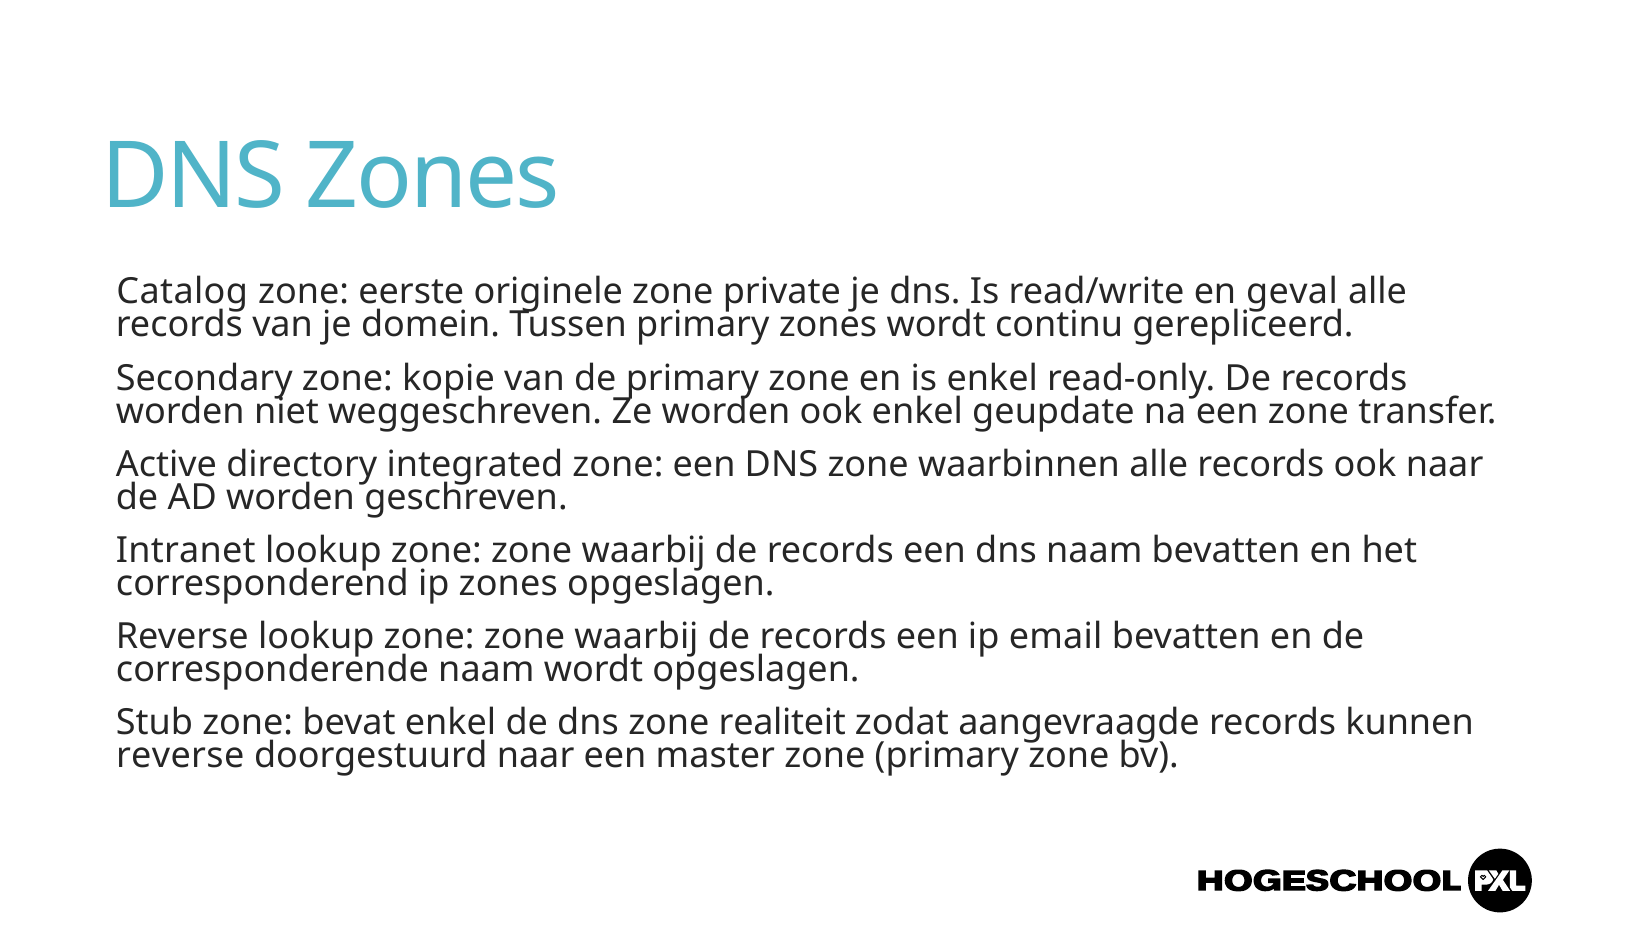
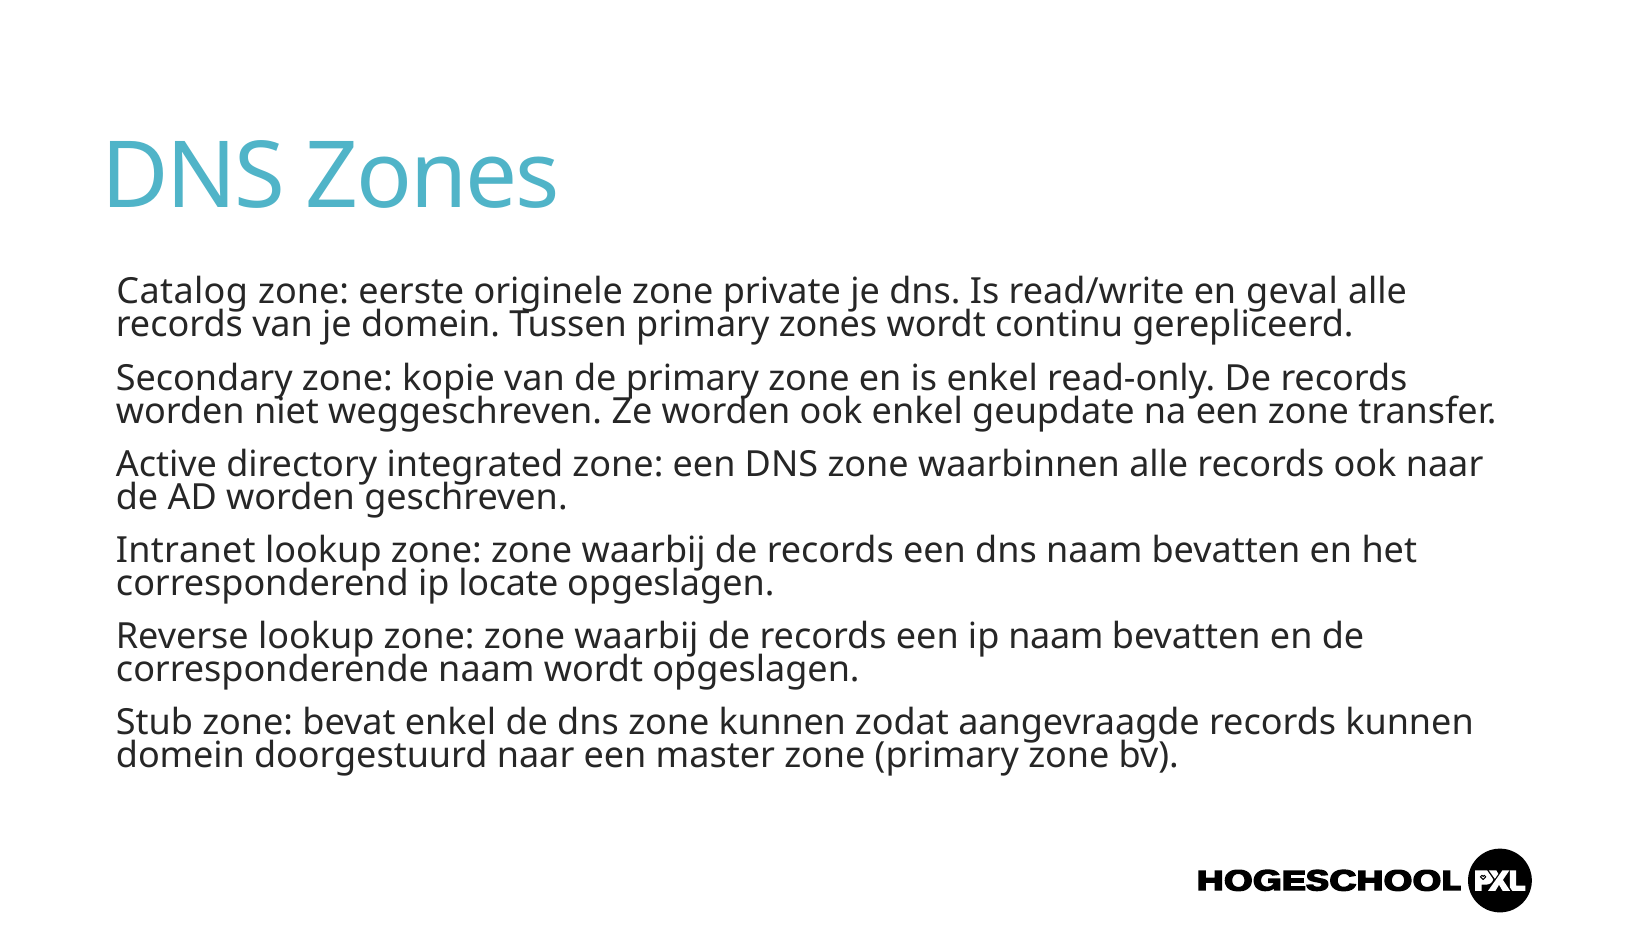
ip zones: zones -> locate
ip email: email -> naam
zone realiteit: realiteit -> kunnen
reverse at (180, 756): reverse -> domein
